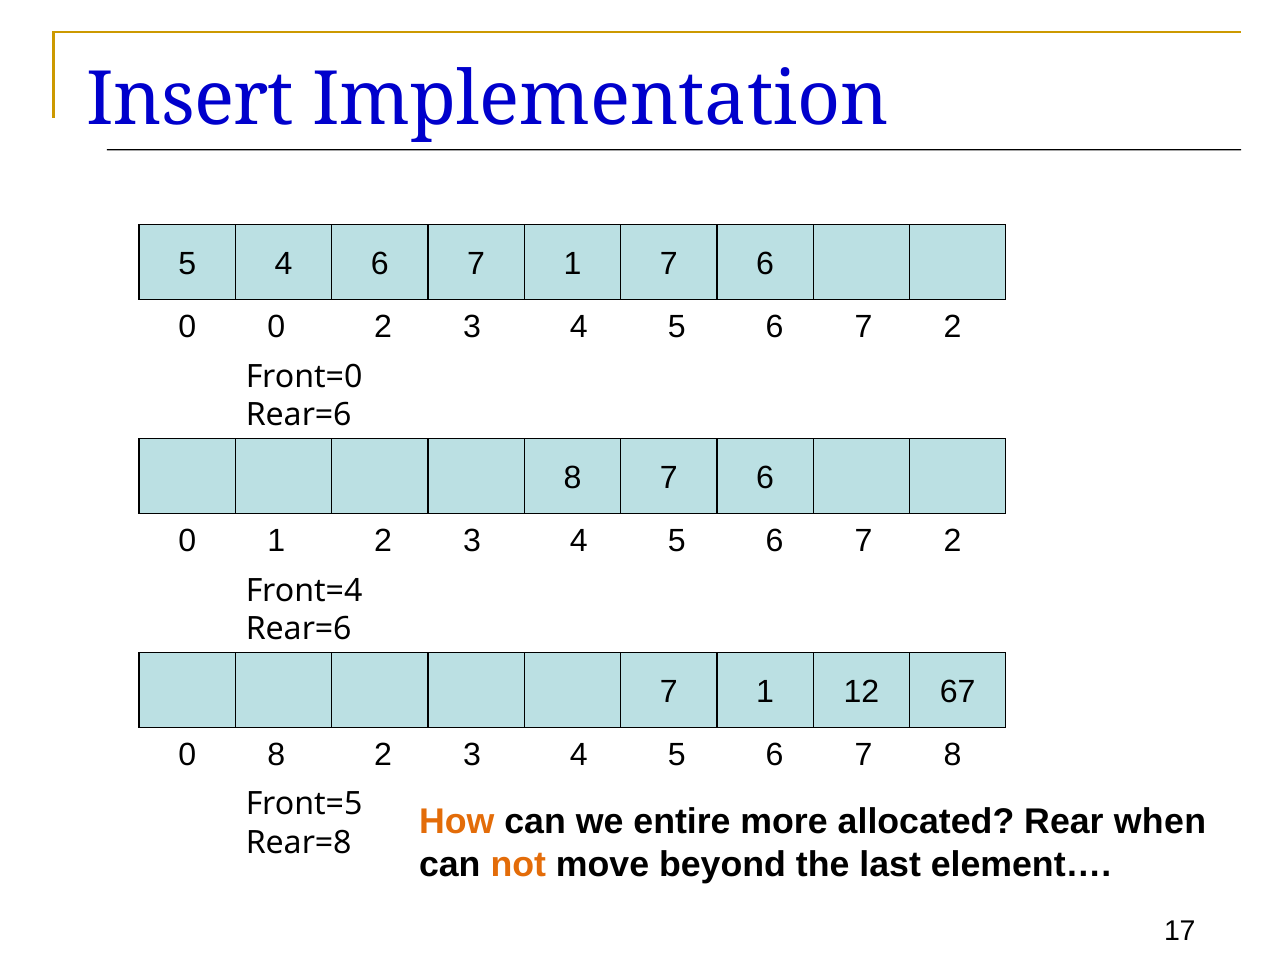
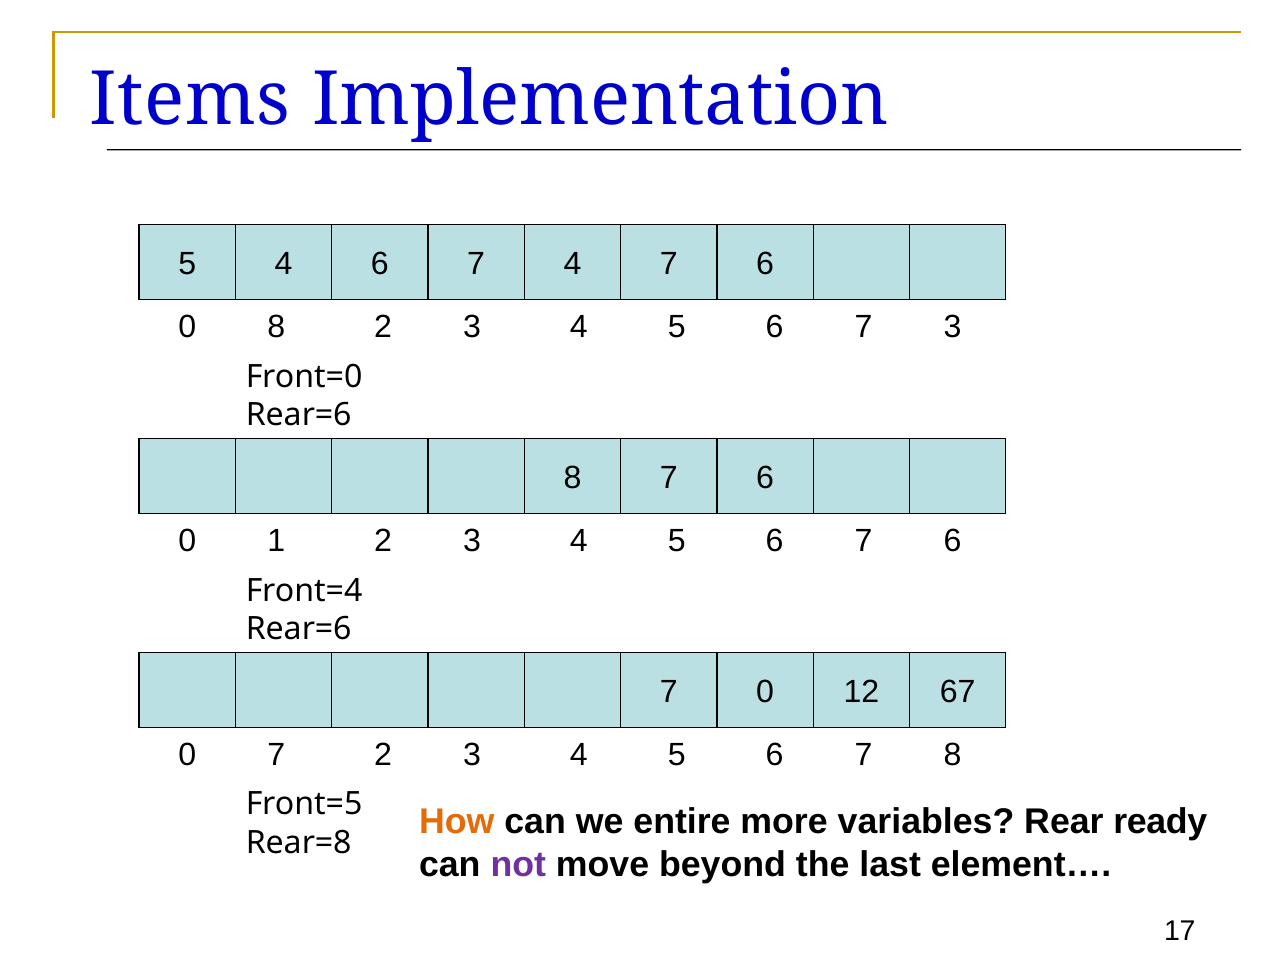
Insert: Insert -> Items
6 7 1: 1 -> 4
0 0: 0 -> 8
2 at (952, 327): 2 -> 3
2 at (952, 541): 2 -> 6
1 at (765, 692): 1 -> 0
0 8: 8 -> 7
allocated: allocated -> variables
when: when -> ready
not colour: orange -> purple
